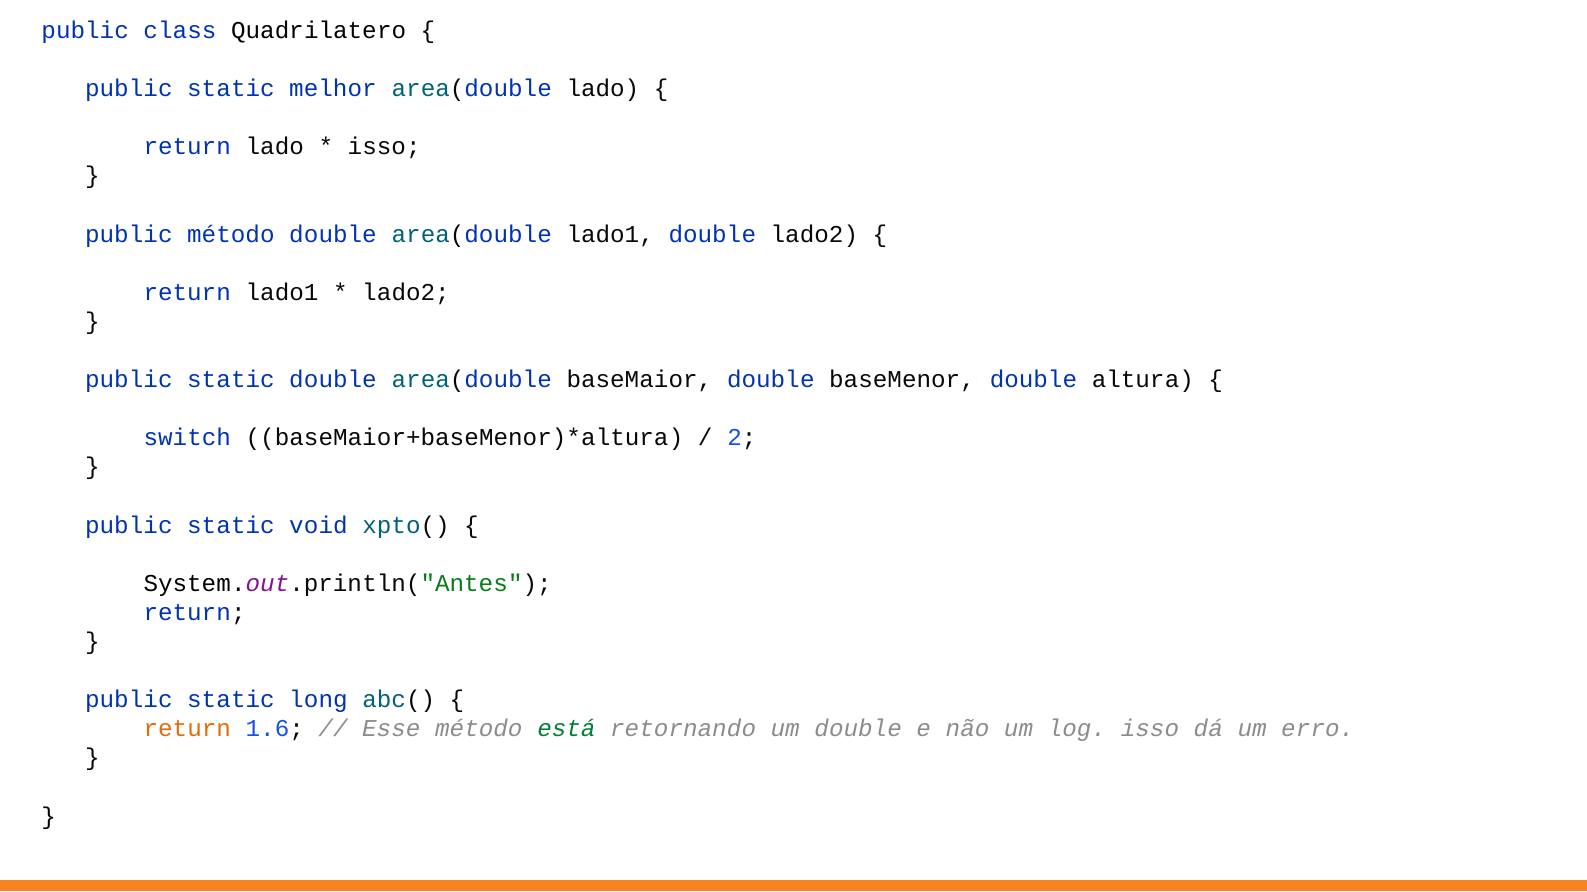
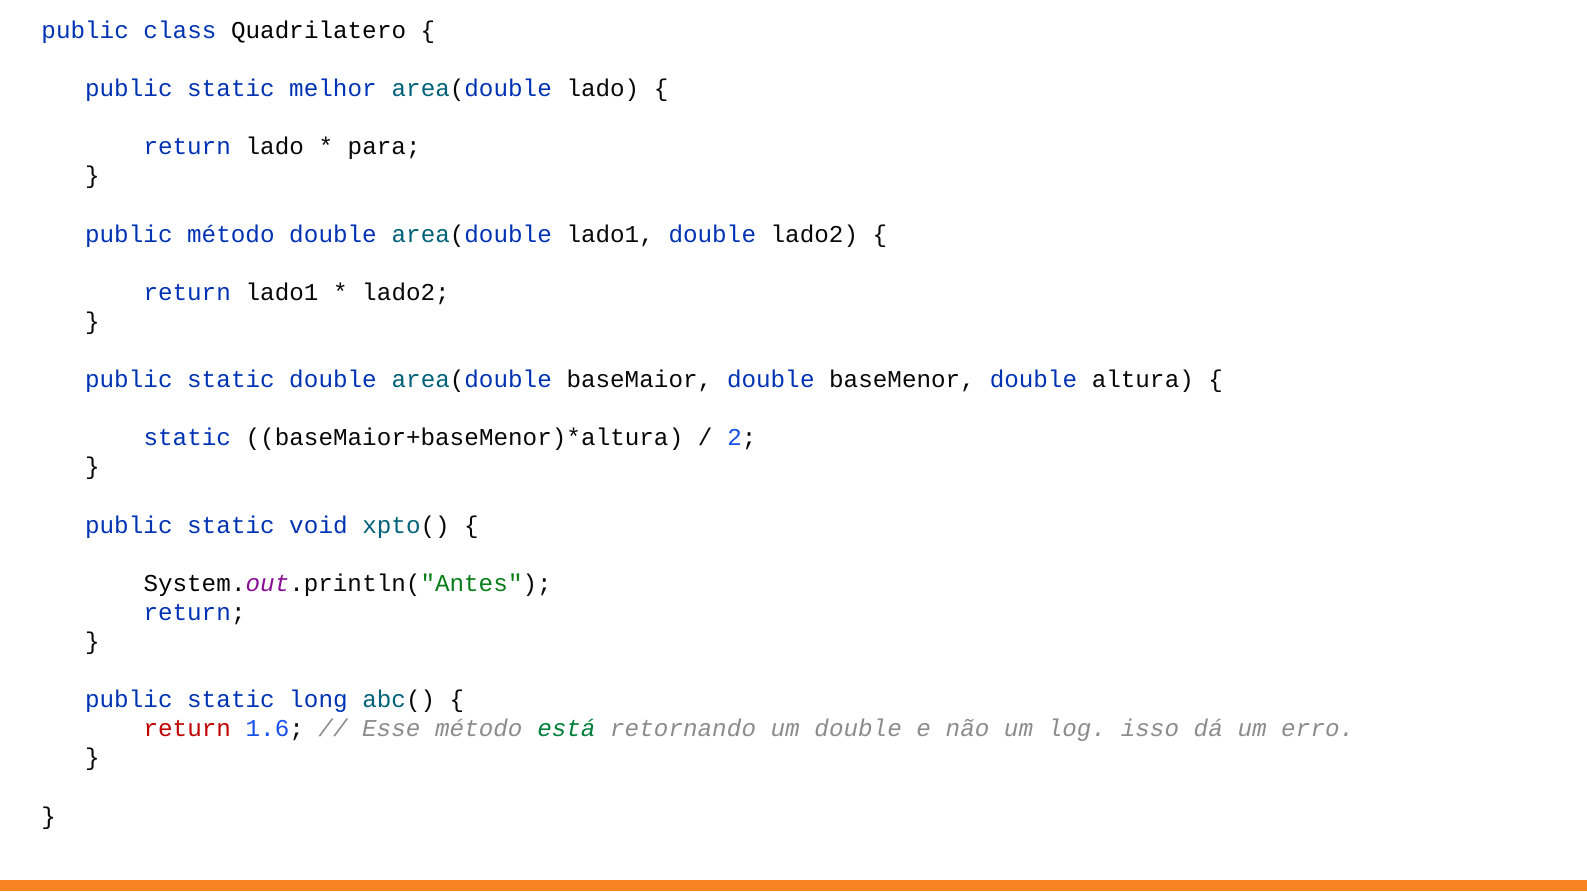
isso at (384, 147): isso -> para
switch at (187, 438): switch -> static
return at (187, 729) colour: orange -> red
